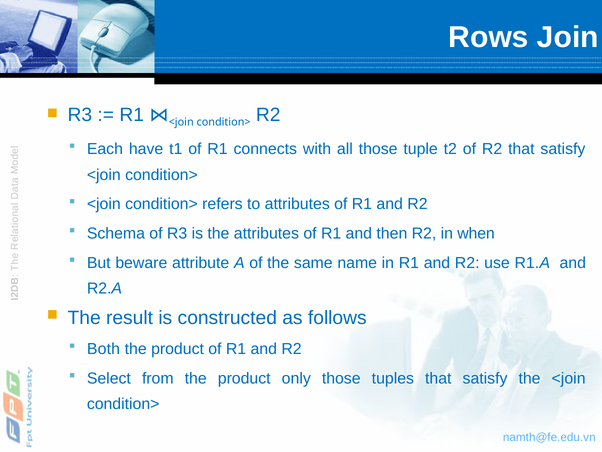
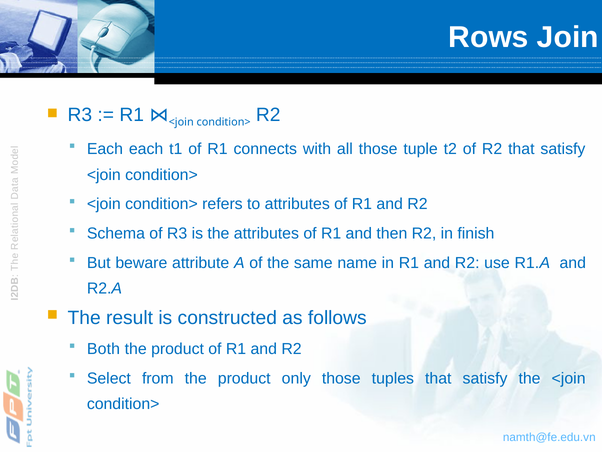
Each have: have -> each
when: when -> finish
